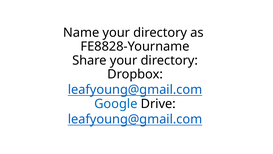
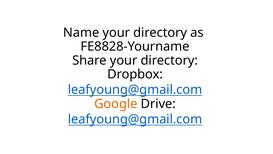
Google colour: blue -> orange
